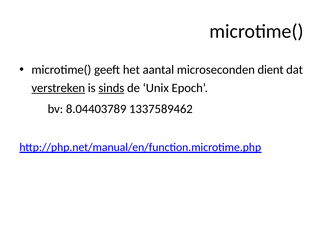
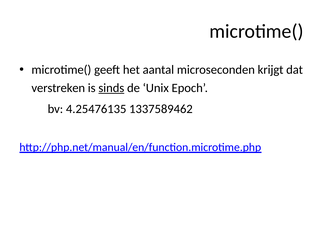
dient: dient -> krijgt
verstreken underline: present -> none
8.04403789: 8.04403789 -> 4.25476135
